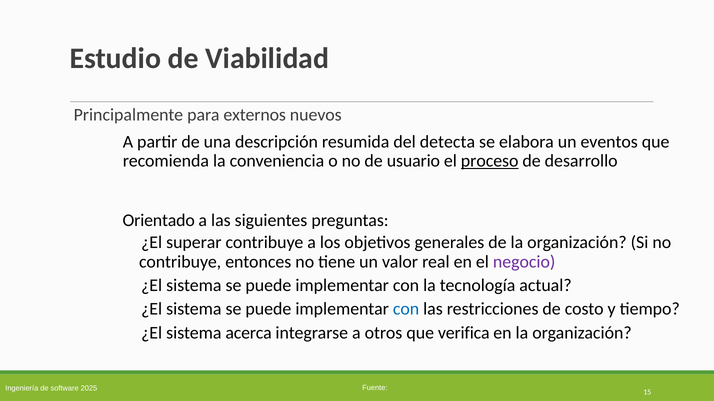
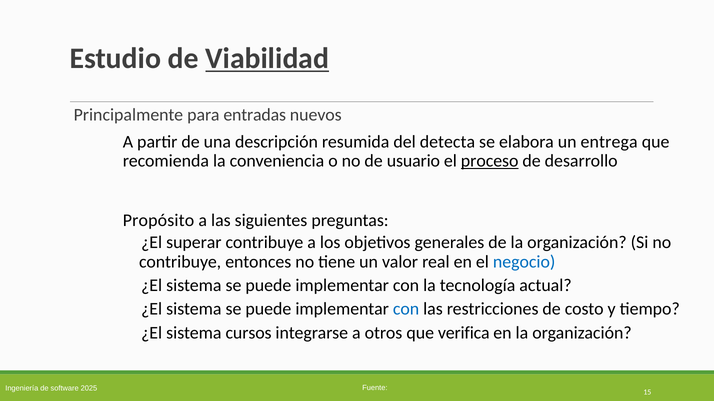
Viabilidad underline: none -> present
externos: externos -> entradas
eventos: eventos -> entrega
Orientado: Orientado -> Propósito
negocio colour: purple -> blue
acerca: acerca -> cursos
